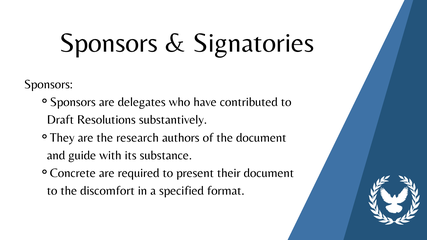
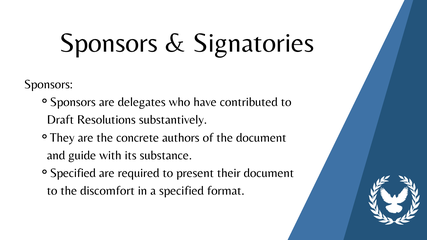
research: research -> concrete
Concrete at (73, 173): Concrete -> Specified
